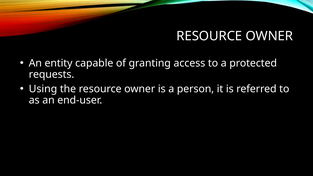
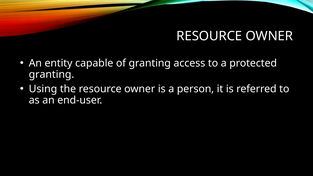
requests at (52, 74): requests -> granting
